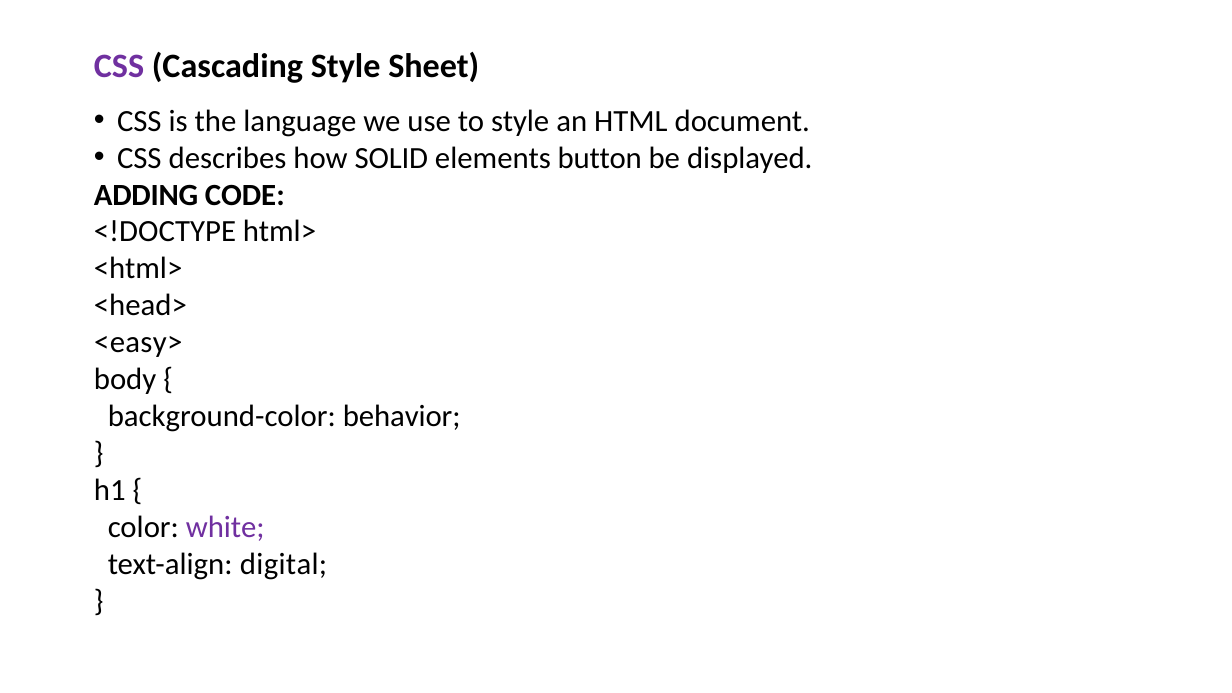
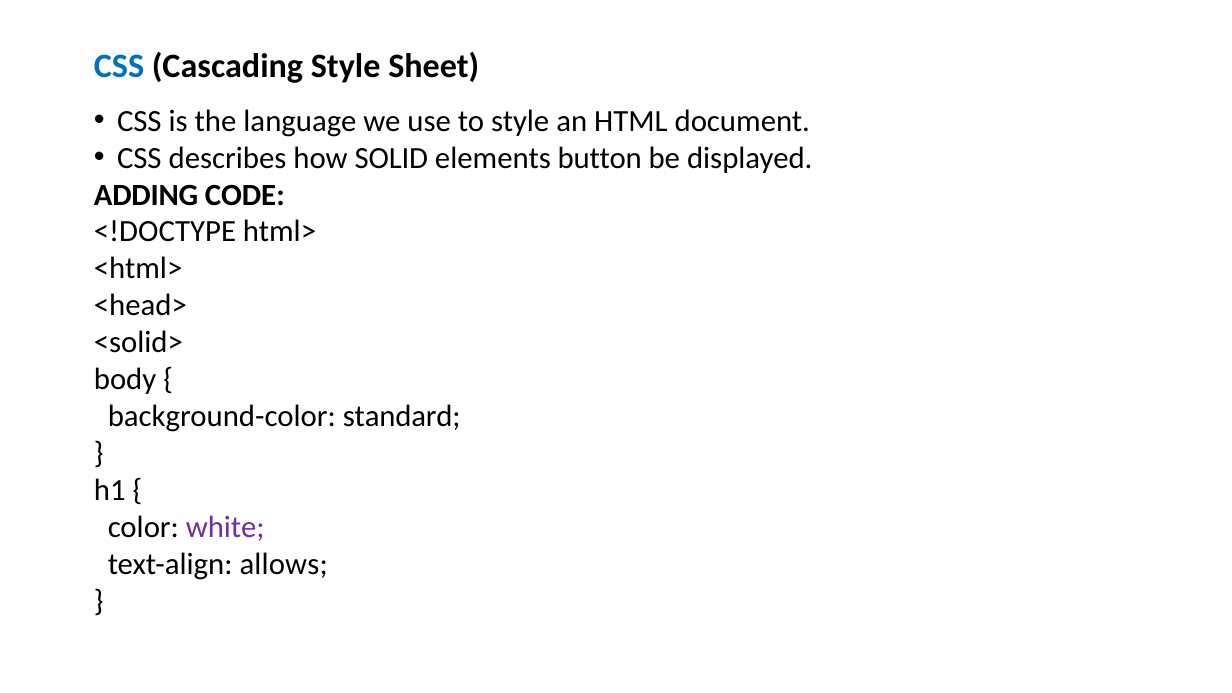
CSS at (119, 66) colour: purple -> blue
<easy>: <easy> -> <solid>
behavior: behavior -> standard
digital: digital -> allows
